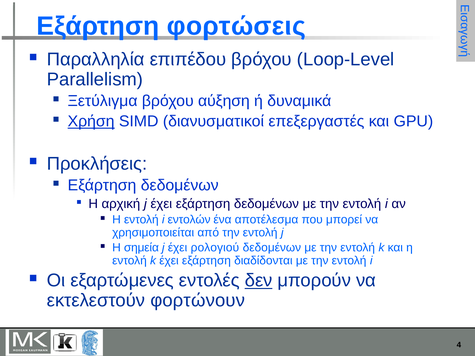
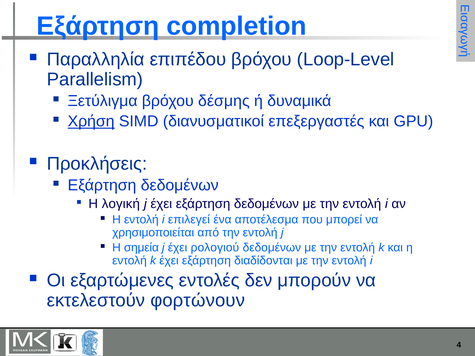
φορτώσεις: φορτώσεις -> completion
αύξηση: αύξηση -> δέσμης
αρχική: αρχική -> λογική
εντολών: εντολών -> επιλεγεί
δεν underline: present -> none
